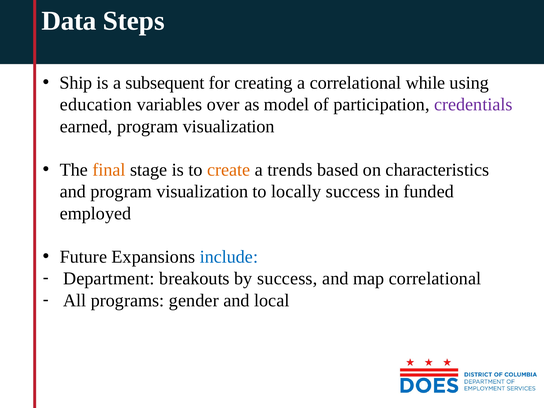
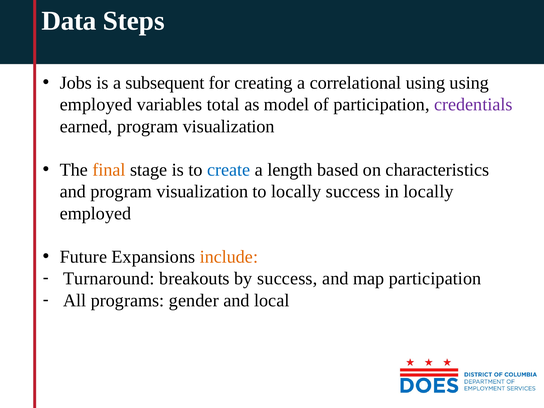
Ship: Ship -> Jobs
correlational while: while -> using
education at (96, 105): education -> employed
over: over -> total
create colour: orange -> blue
trends: trends -> length
in funded: funded -> locally
include colour: blue -> orange
Department: Department -> Turnaround
map correlational: correlational -> participation
